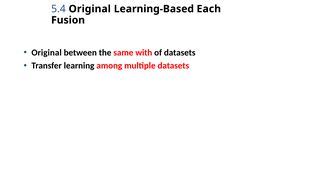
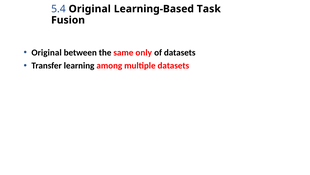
Each: Each -> Task
with: with -> only
